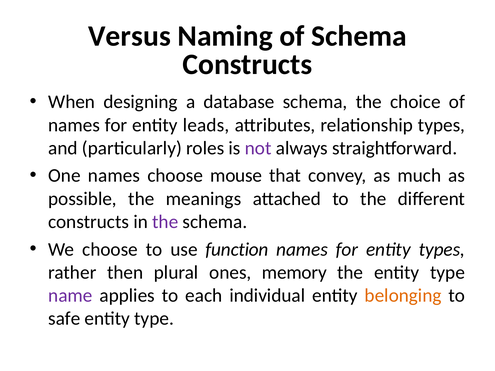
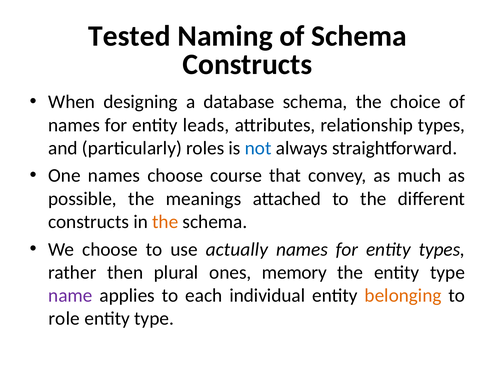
Versus: Versus -> Tested
not colour: purple -> blue
mouse: mouse -> course
the at (165, 222) colour: purple -> orange
function: function -> actually
safe: safe -> role
